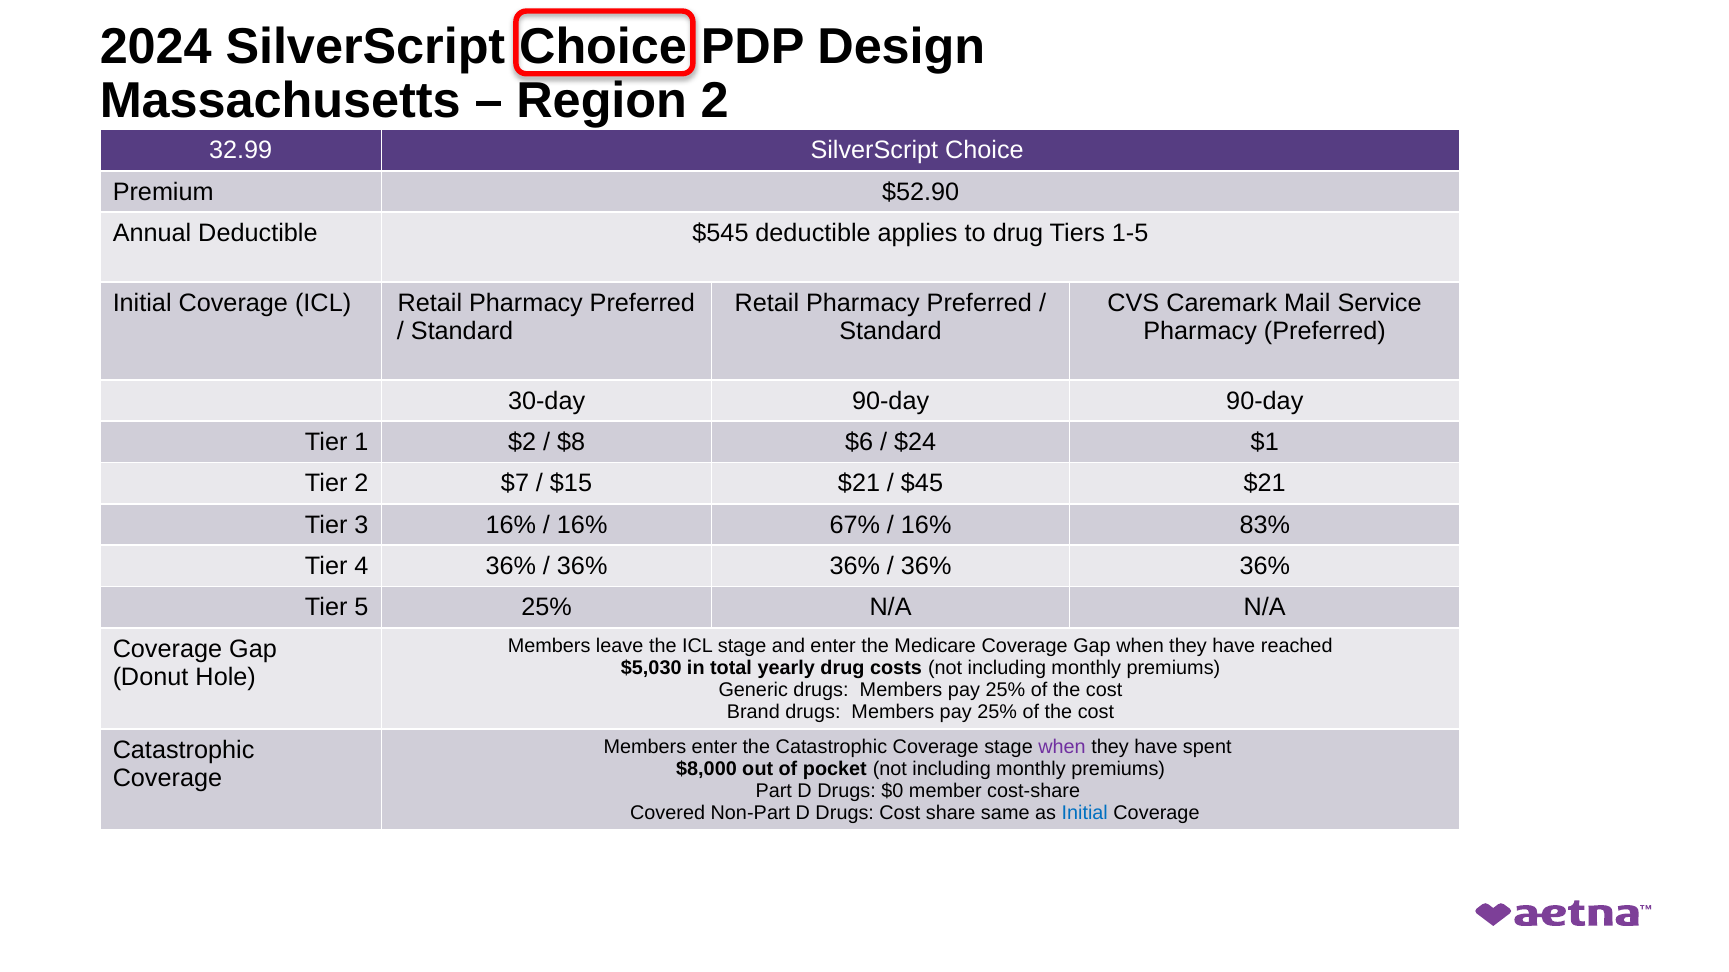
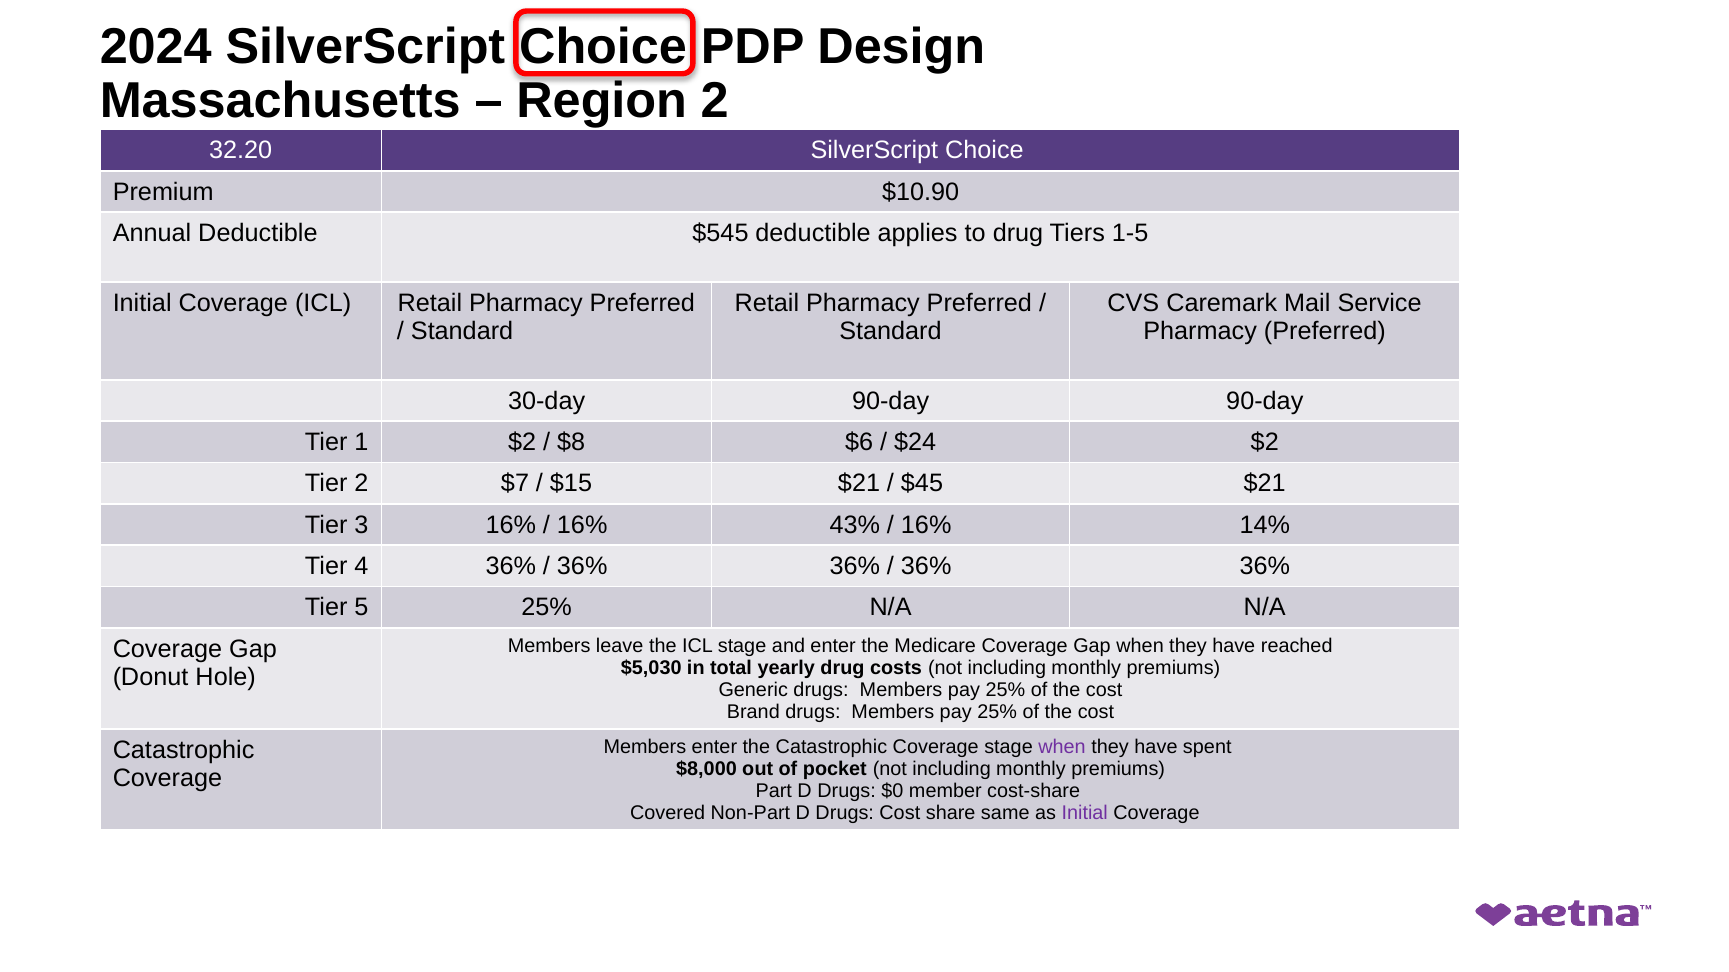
32.99: 32.99 -> 32.20
$52.90: $52.90 -> $10.90
$24 $1: $1 -> $2
67%: 67% -> 43%
83%: 83% -> 14%
Initial at (1085, 813) colour: blue -> purple
